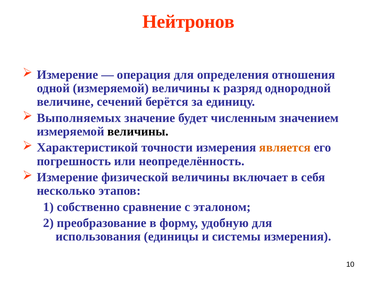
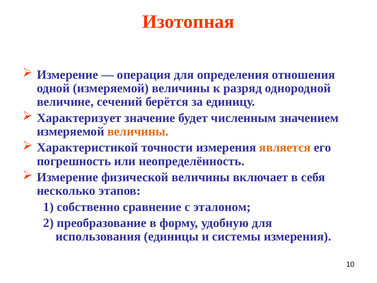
Нейтронов: Нейтронов -> Изотопная
Выполняемых: Выполняемых -> Характеризует
величины at (138, 131) colour: black -> orange
